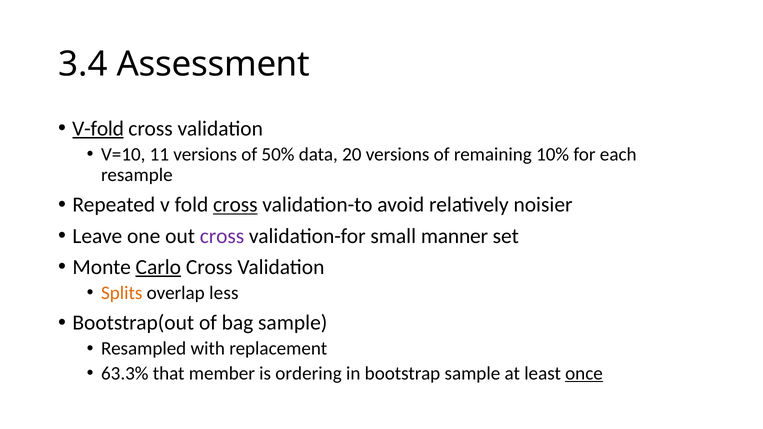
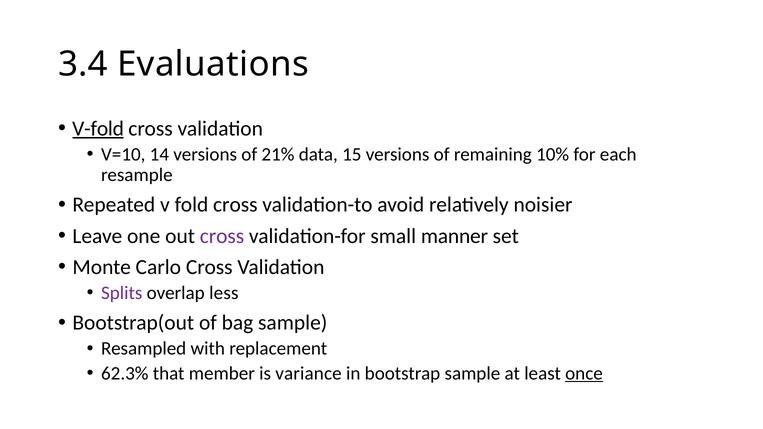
Assessment: Assessment -> Evaluations
11: 11 -> 14
50%: 50% -> 21%
20: 20 -> 15
cross at (235, 205) underline: present -> none
Carlo underline: present -> none
Splits colour: orange -> purple
63.3%: 63.3% -> 62.3%
ordering: ordering -> variance
